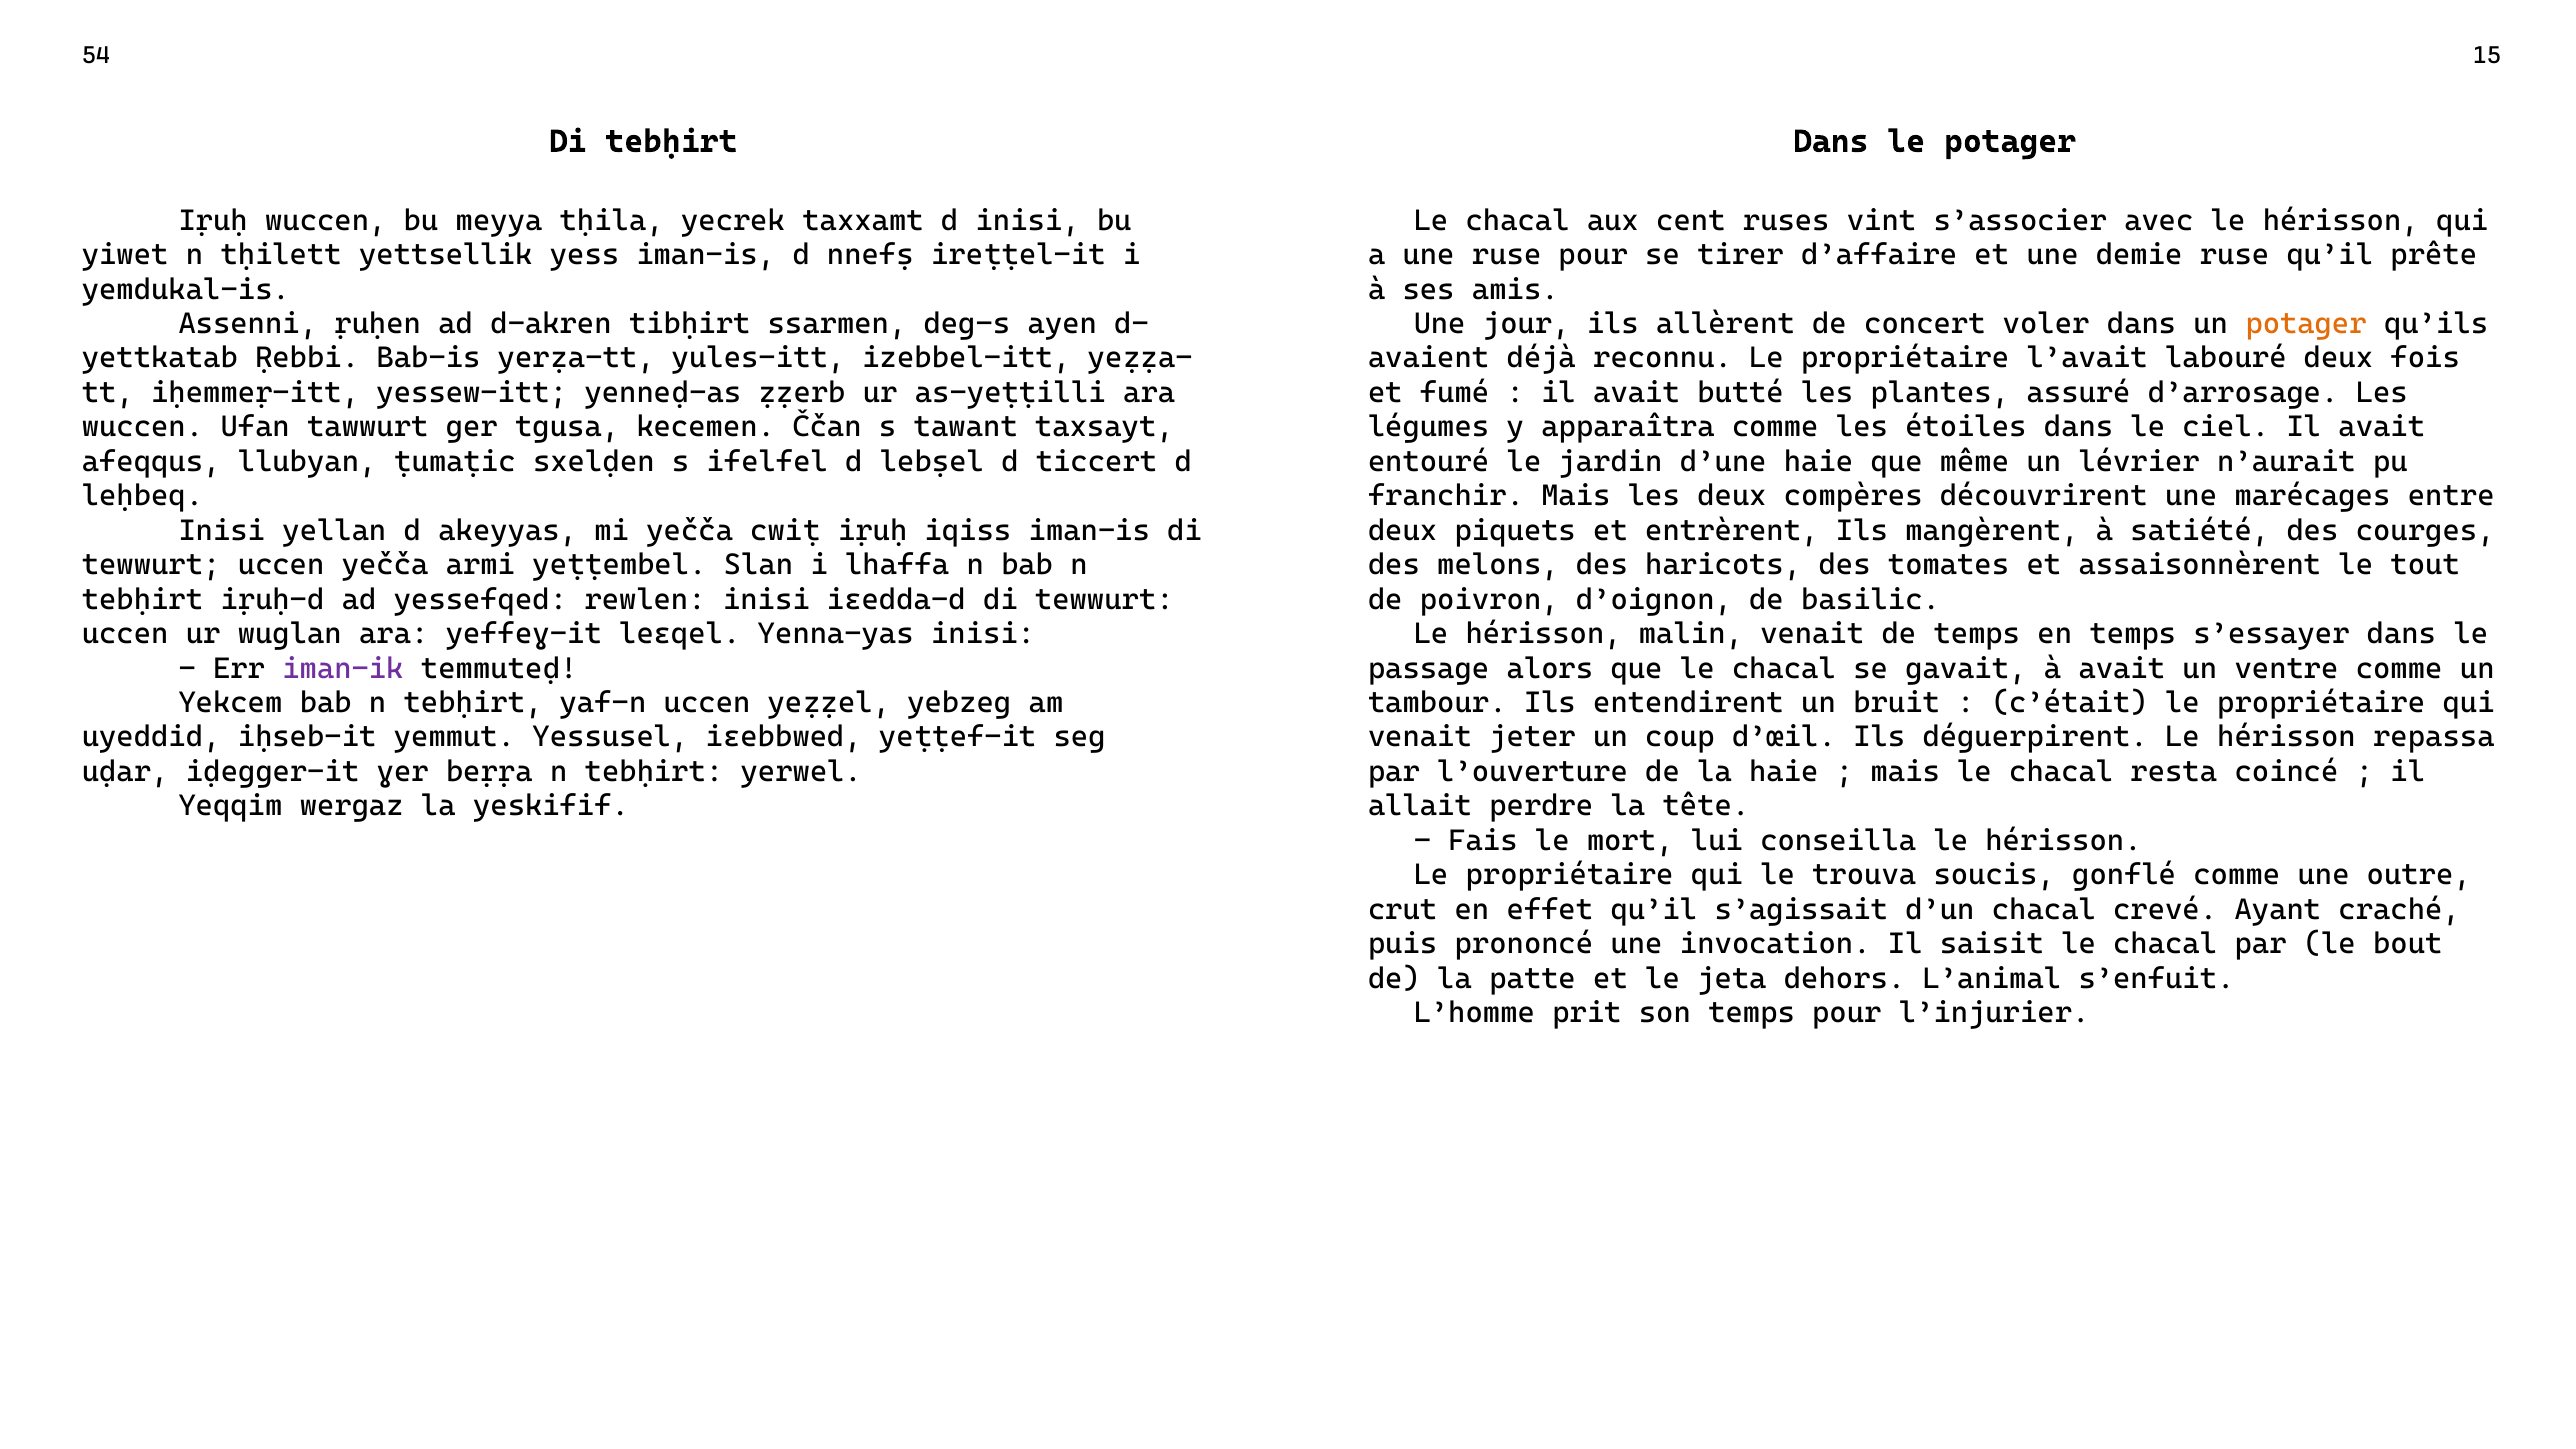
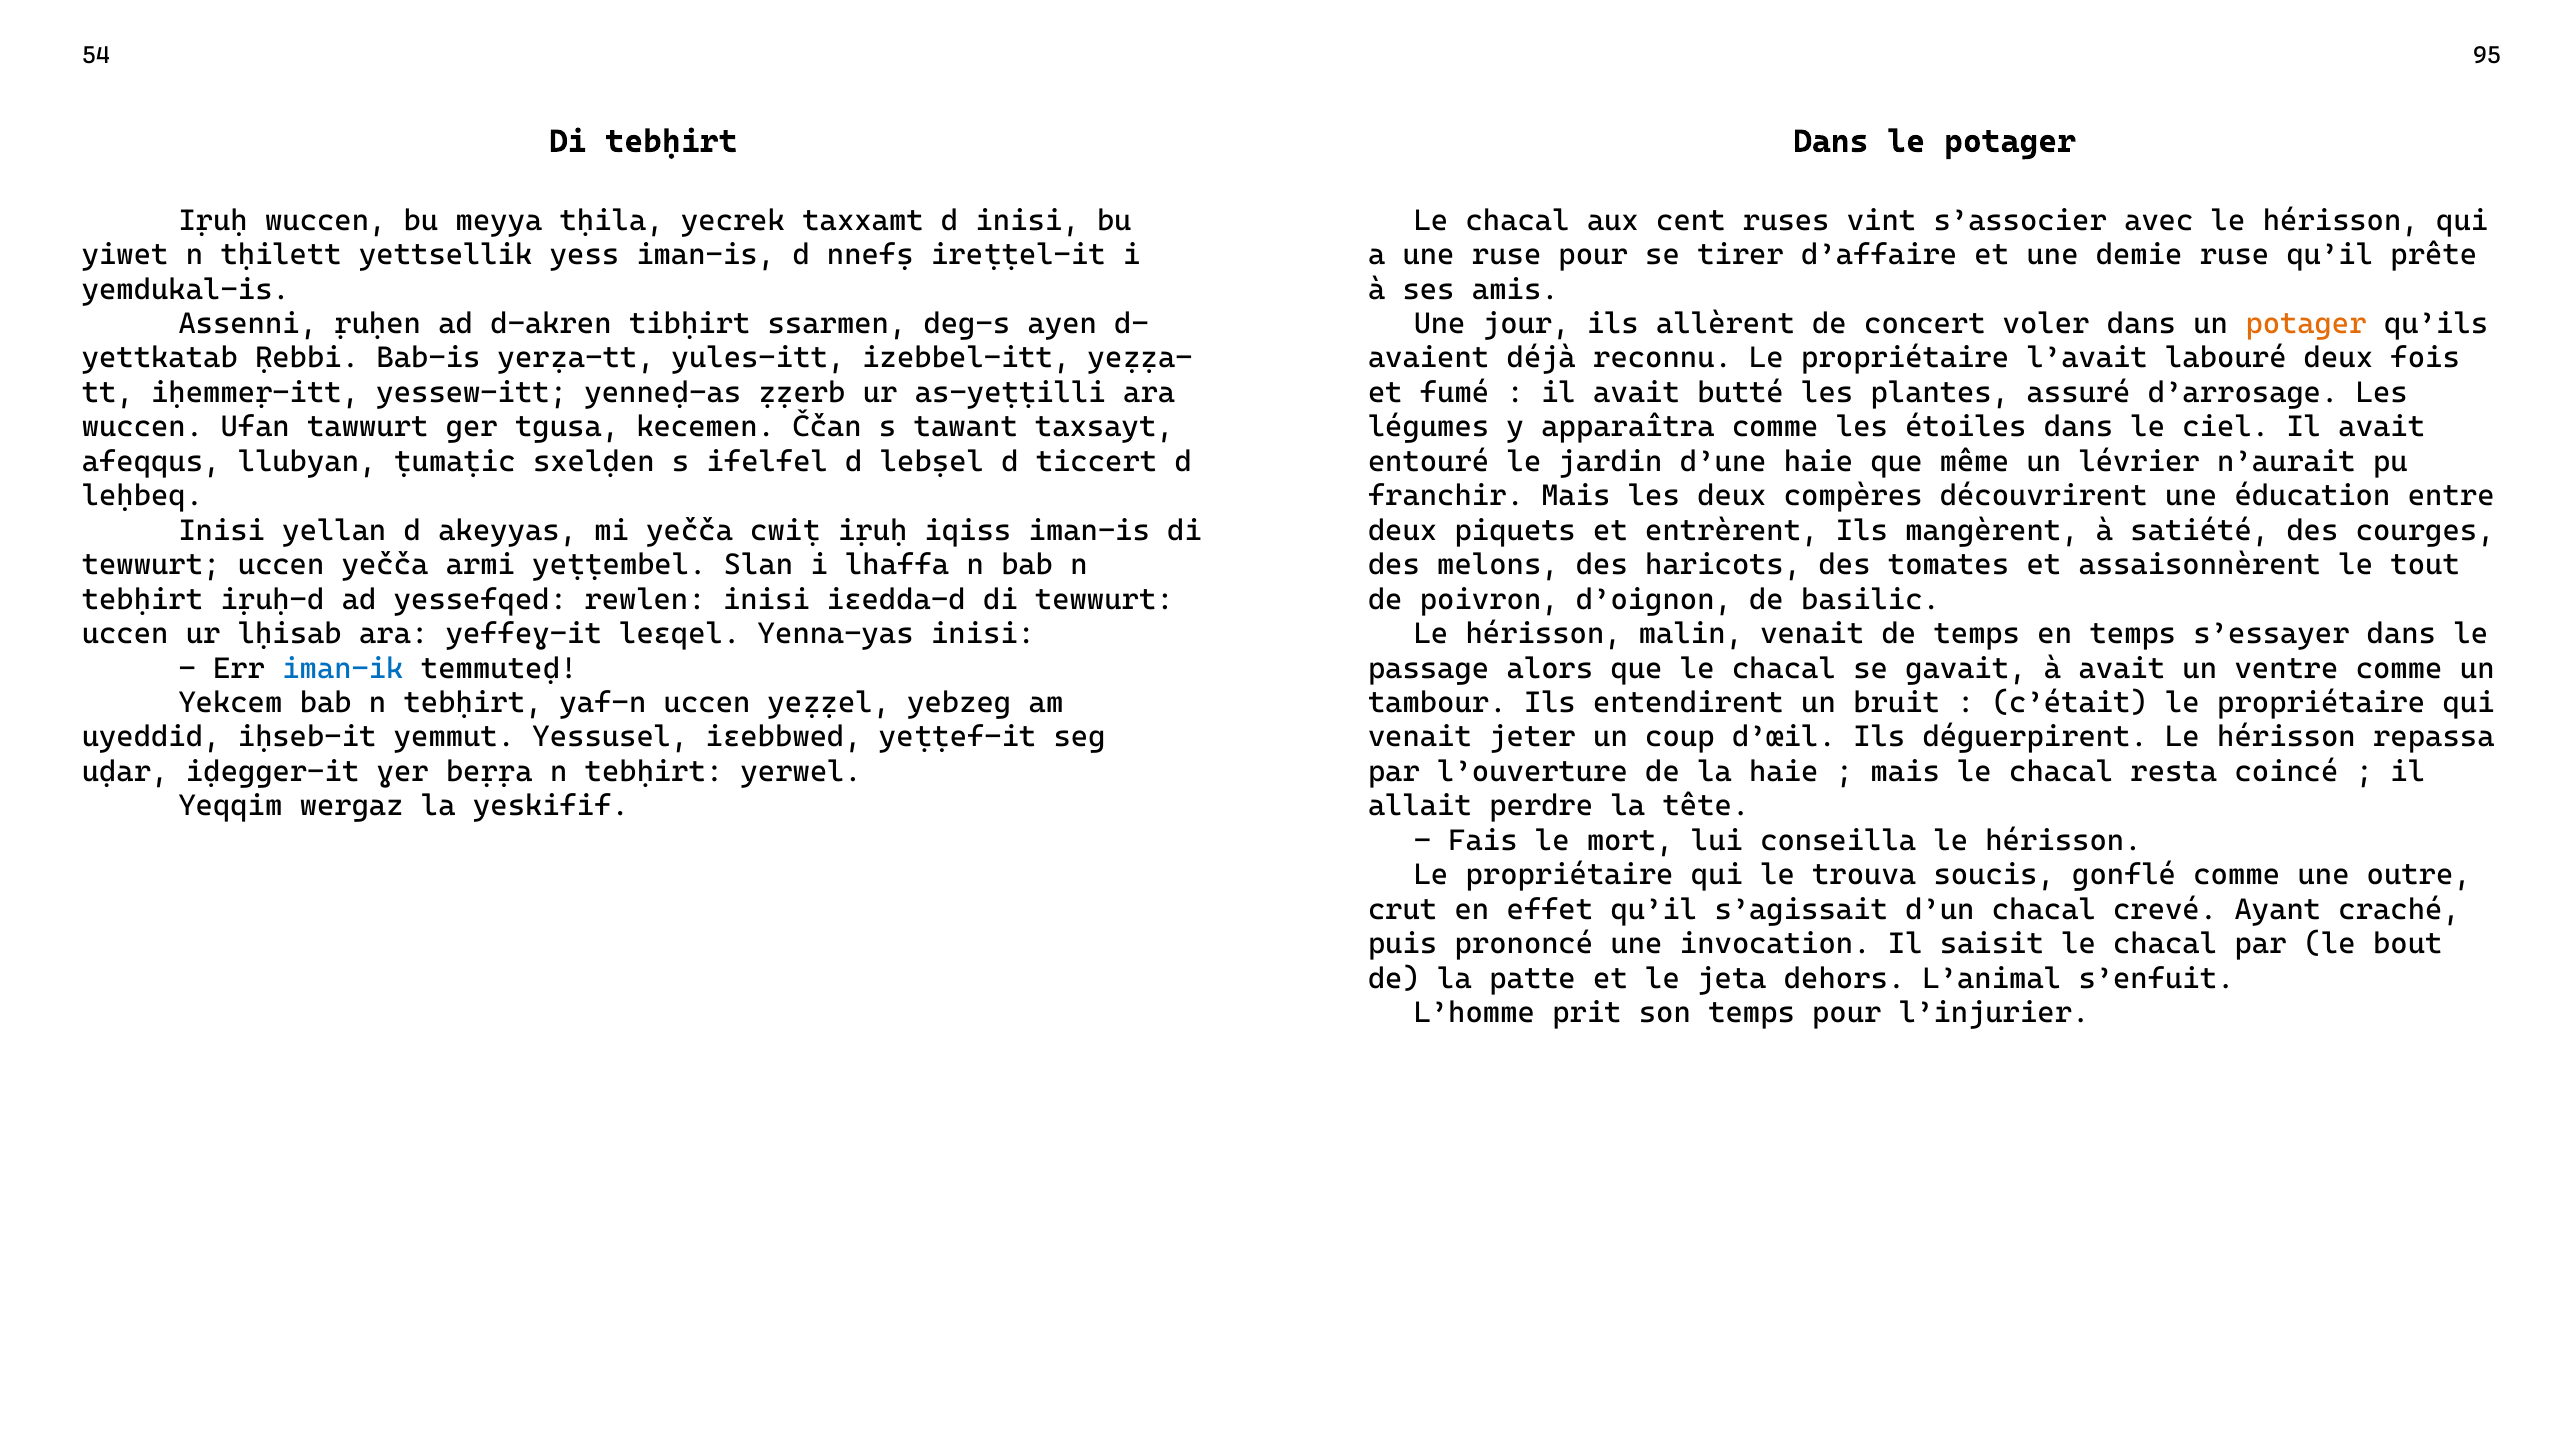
15: 15 -> 95
marécages: marécages -> éducation
wuglan: wuglan -> lḥisab
iman-ik colour: purple -> blue
